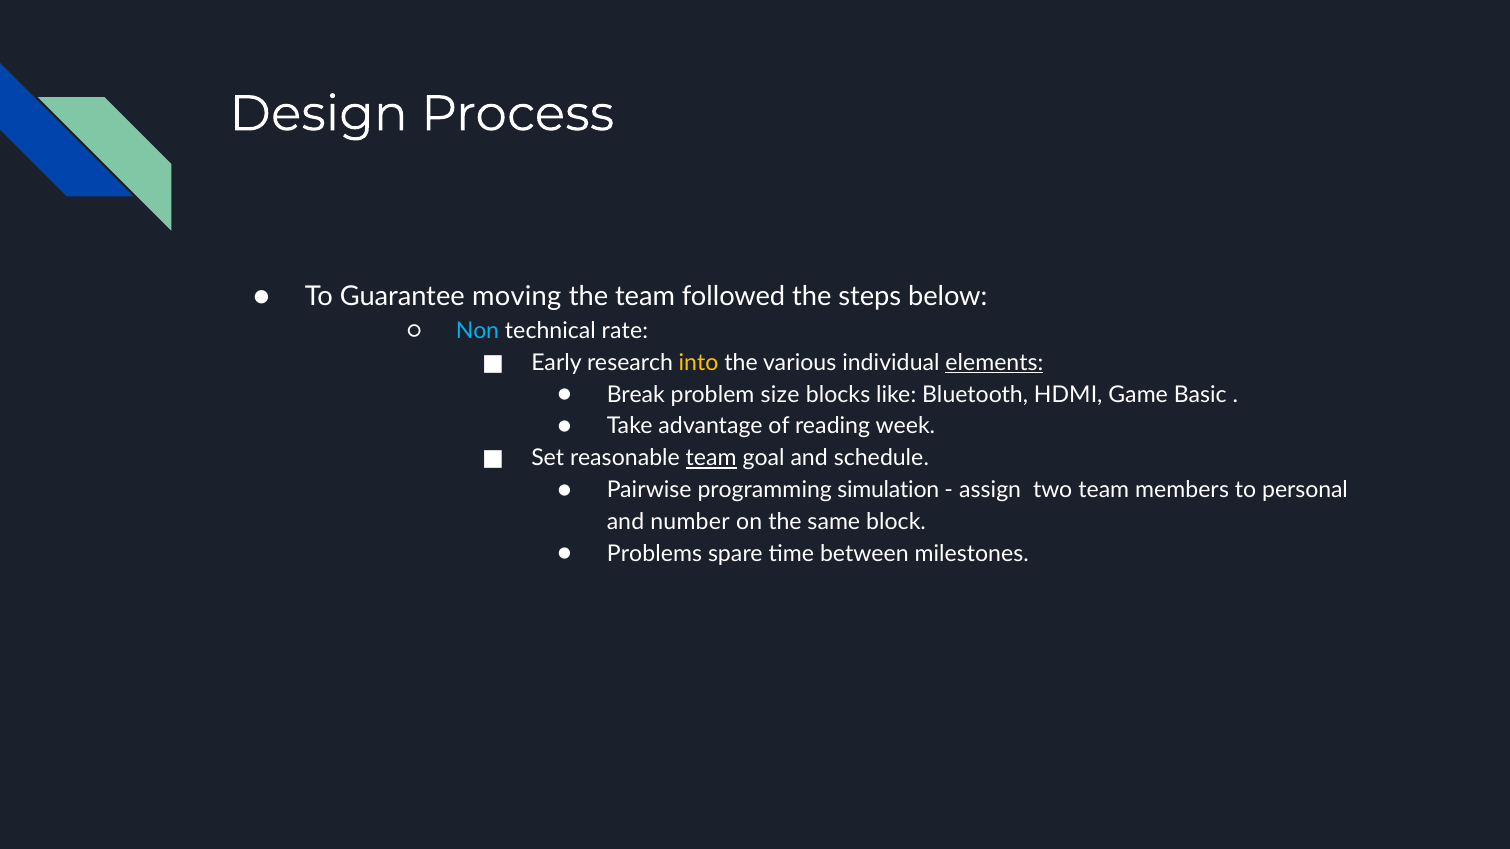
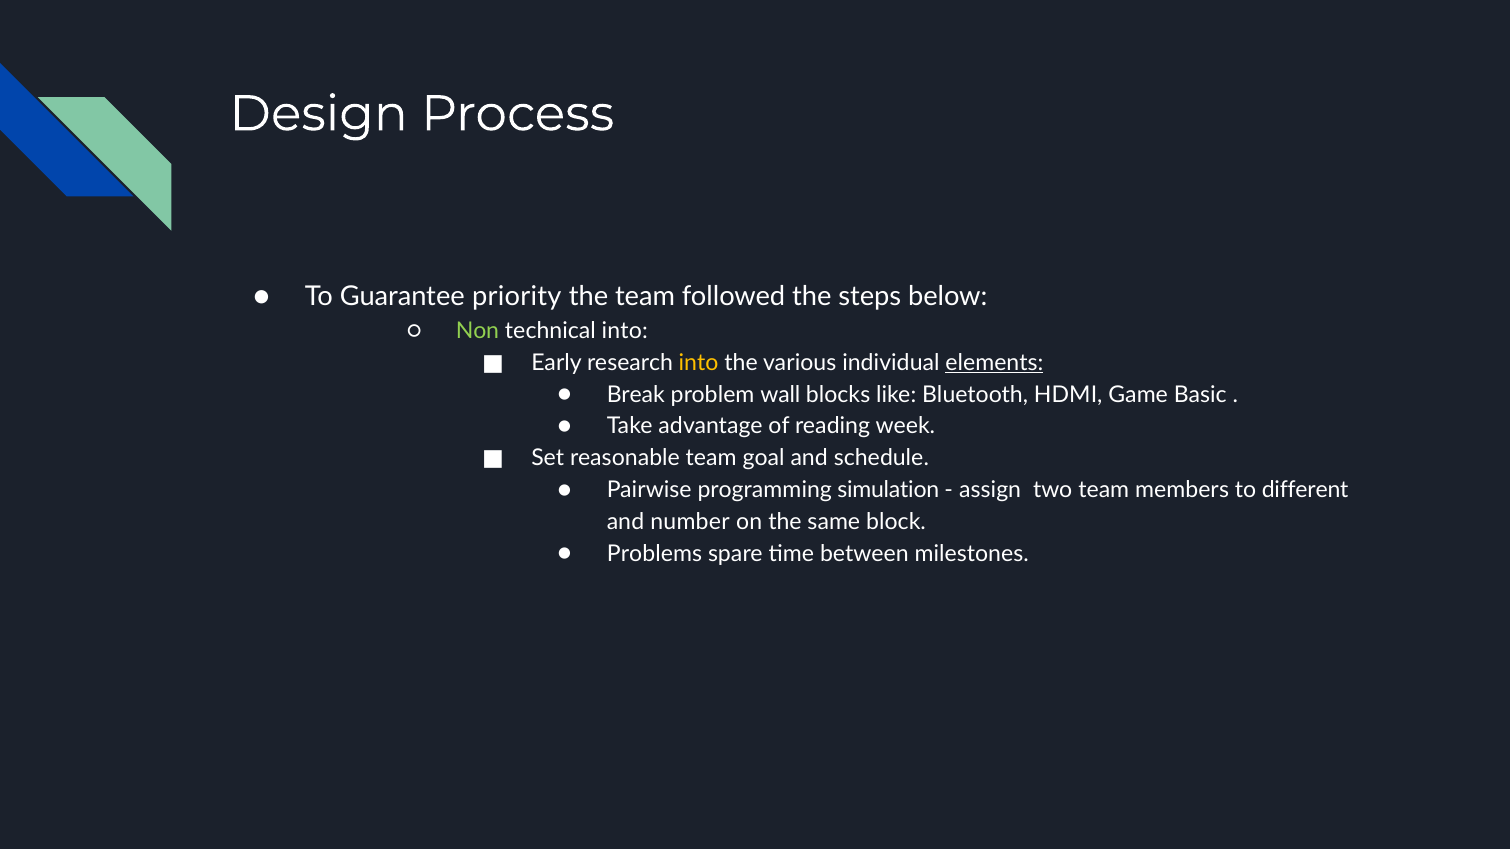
moving: moving -> priority
Non colour: light blue -> light green
technical rate: rate -> into
size: size -> wall
team at (711, 458) underline: present -> none
personal: personal -> different
